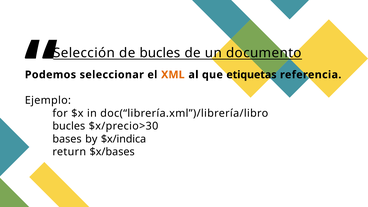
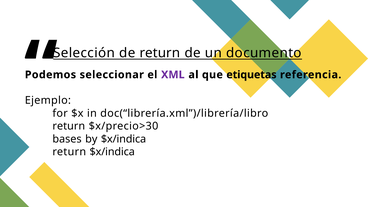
de bucles: bucles -> return
XML colour: orange -> purple
bucles at (69, 126): bucles -> return
return $x/bases: $x/bases -> $x/indica
